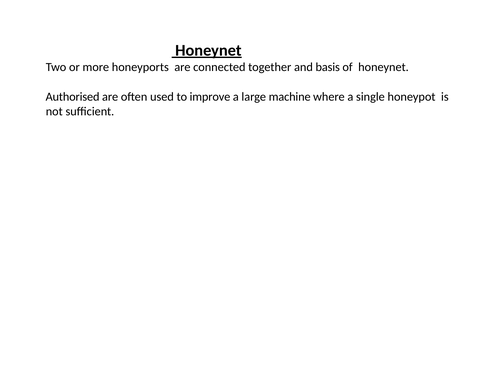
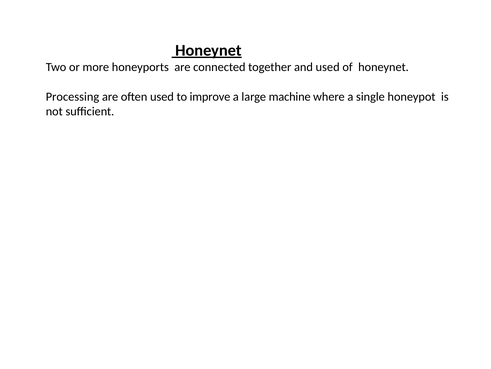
and basis: basis -> used
Authorised: Authorised -> Processing
